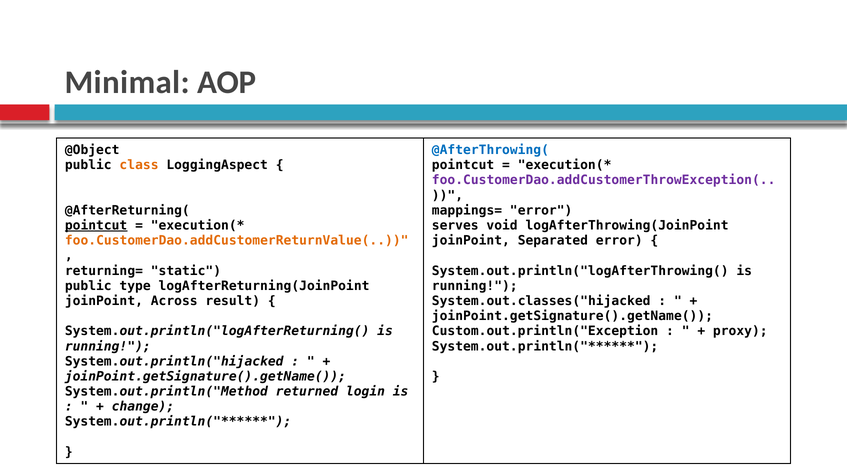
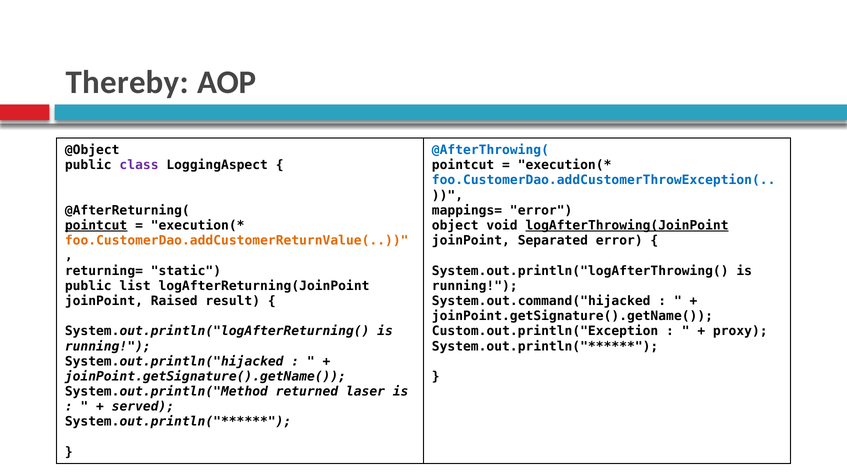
Minimal: Minimal -> Thereby
class colour: orange -> purple
foo.CustomerDao.addCustomerThrowException( colour: purple -> blue
serves: serves -> object
logAfterThrowing(JoinPoint underline: none -> present
type: type -> list
Across: Across -> Raised
System.out.classes("hijacked: System.out.classes("hijacked -> System.out.command("hijacked
login: login -> laser
change: change -> served
